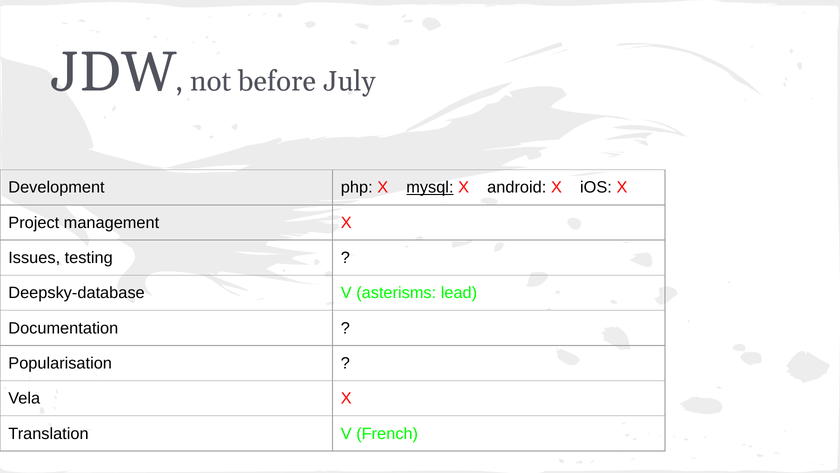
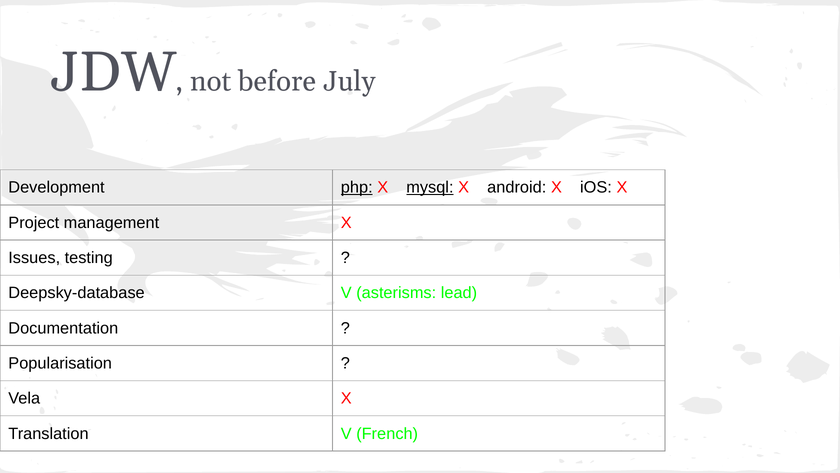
php underline: none -> present
